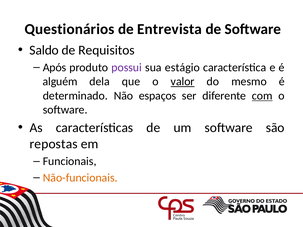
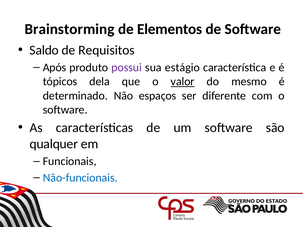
Questionários: Questionários -> Brainstorming
Entrevista: Entrevista -> Elementos
alguém: alguém -> tópicos
com underline: present -> none
repostas: repostas -> qualquer
Não-funcionais colour: orange -> blue
